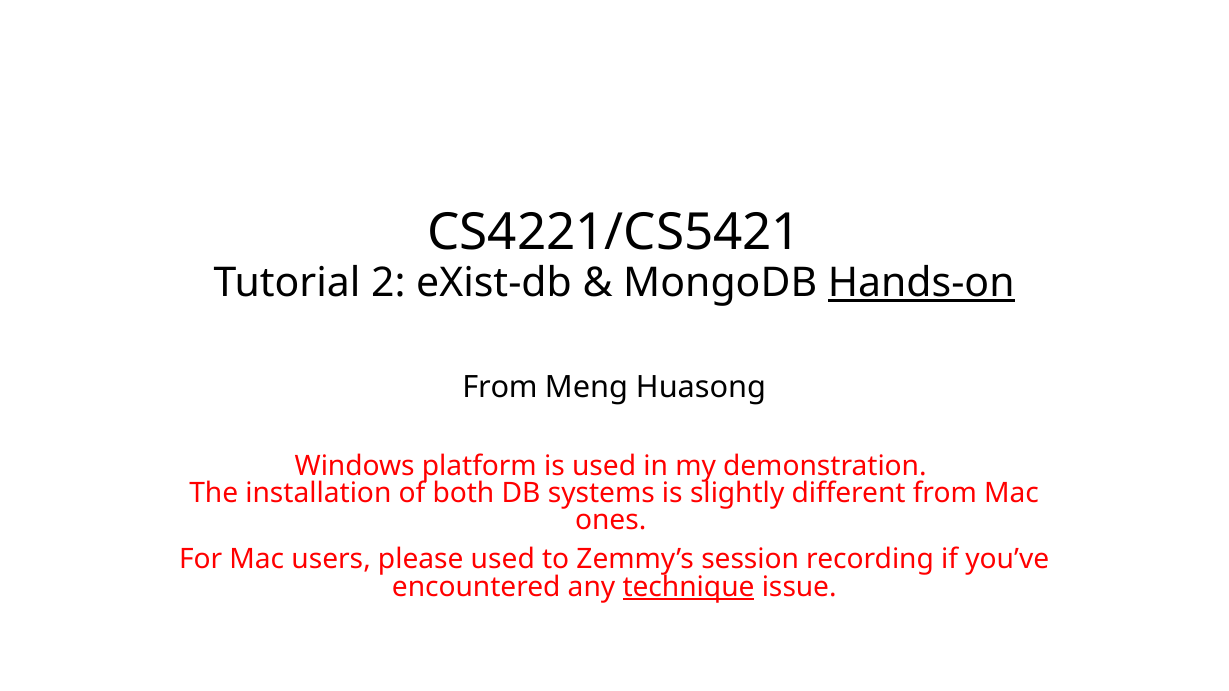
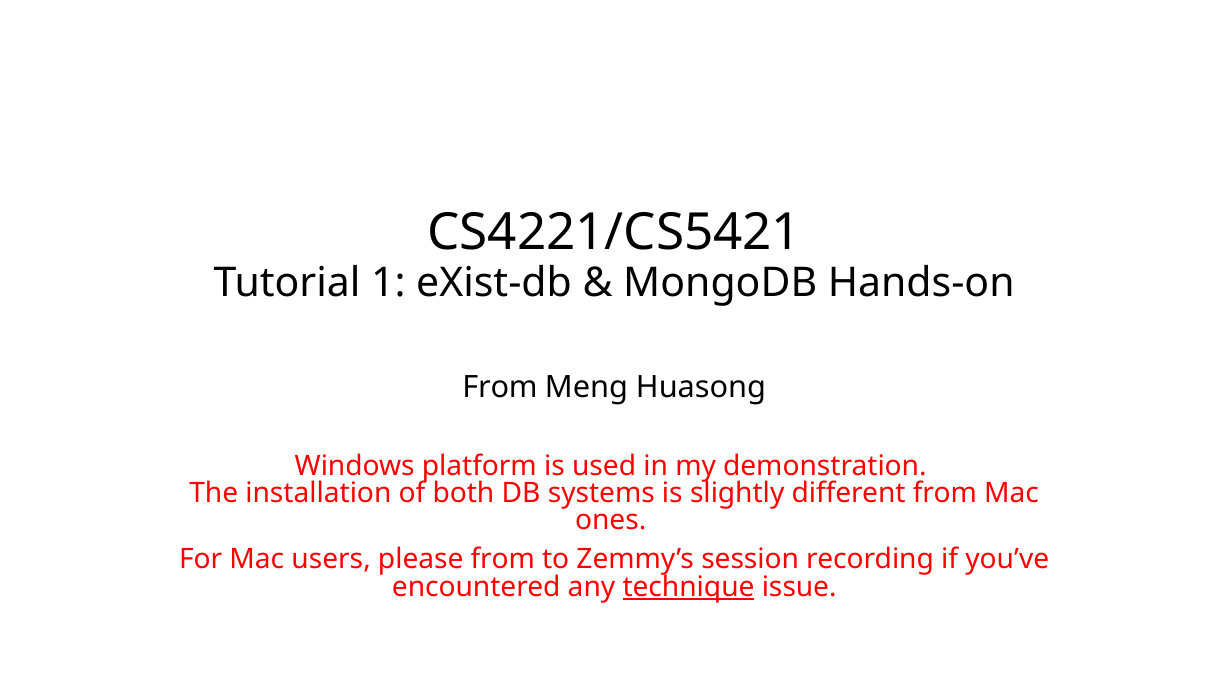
2: 2 -> 1
Hands-on underline: present -> none
please used: used -> from
